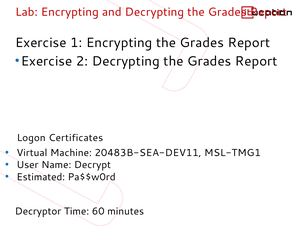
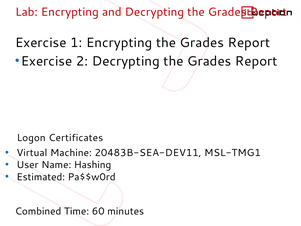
Decrypt: Decrypt -> Hashing
Decryptor: Decryptor -> Combined
